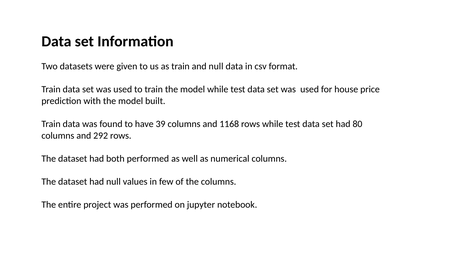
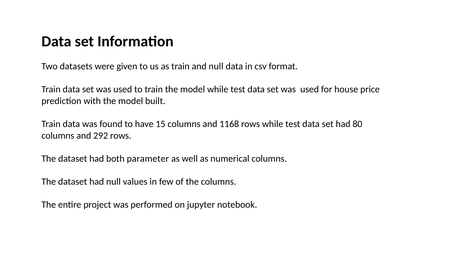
39: 39 -> 15
both performed: performed -> parameter
